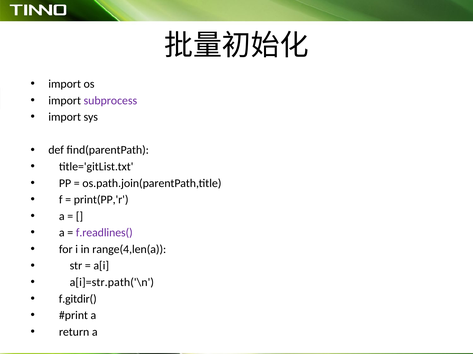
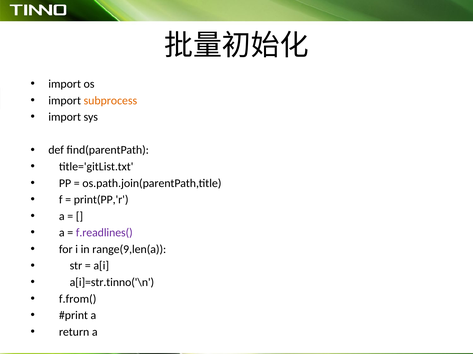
subprocess colour: purple -> orange
range(4,len(a: range(4,len(a -> range(9,len(a
a[i]=str.path('\n: a[i]=str.path('\n -> a[i]=str.tinno('\n
f.gitdir(: f.gitdir( -> f.from(
